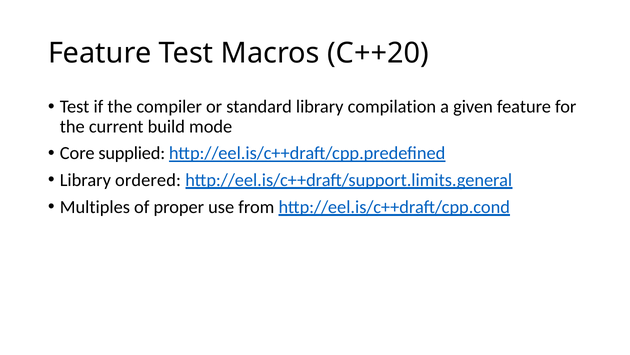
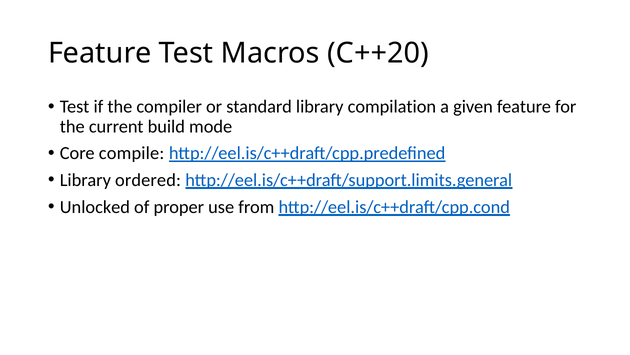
supplied: supplied -> compile
Multiples: Multiples -> Unlocked
